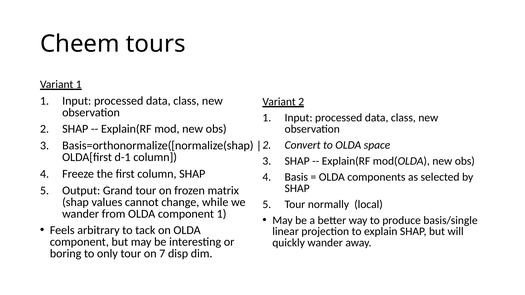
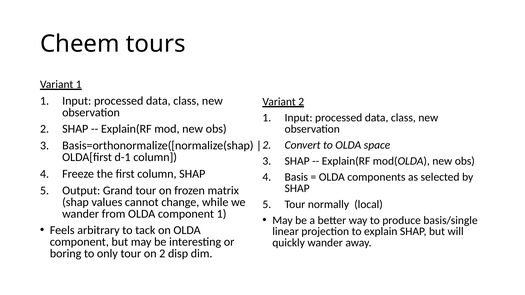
on 7: 7 -> 2
